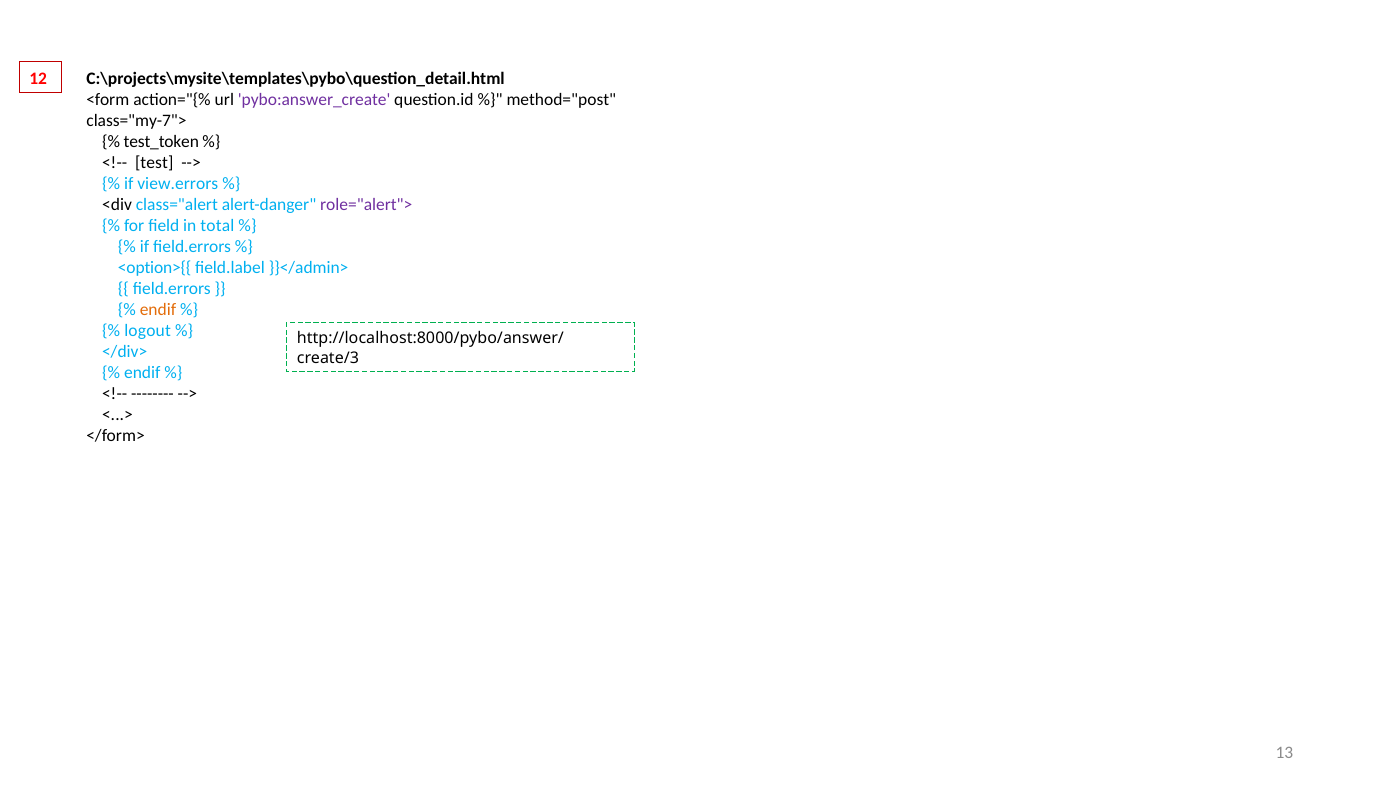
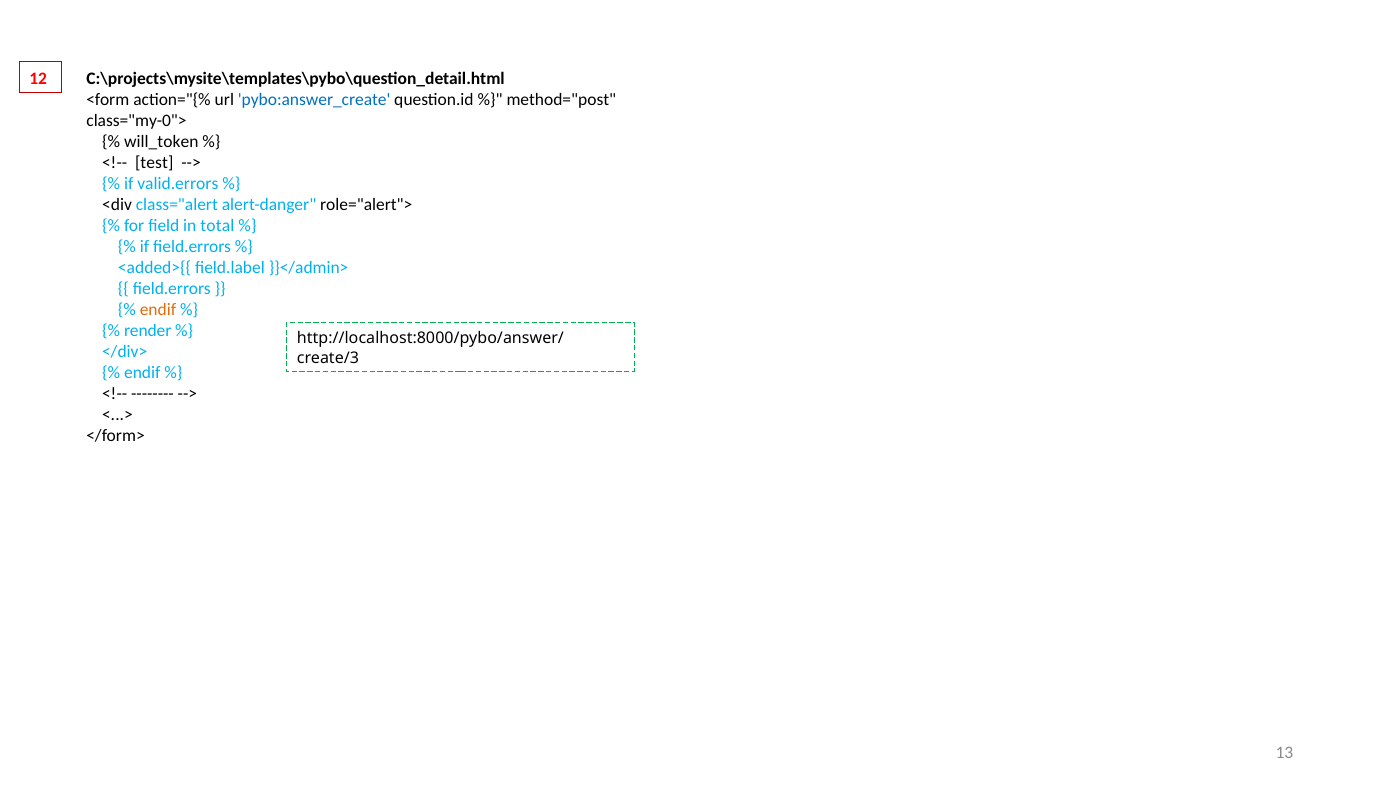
pybo:answer_create colour: purple -> blue
class="my-7">: class="my-7"> -> class="my-0">
test_token: test_token -> will_token
view.errors: view.errors -> valid.errors
role="alert"> colour: purple -> black
<option>{{: <option>{{ -> <added>{{
logout: logout -> render
